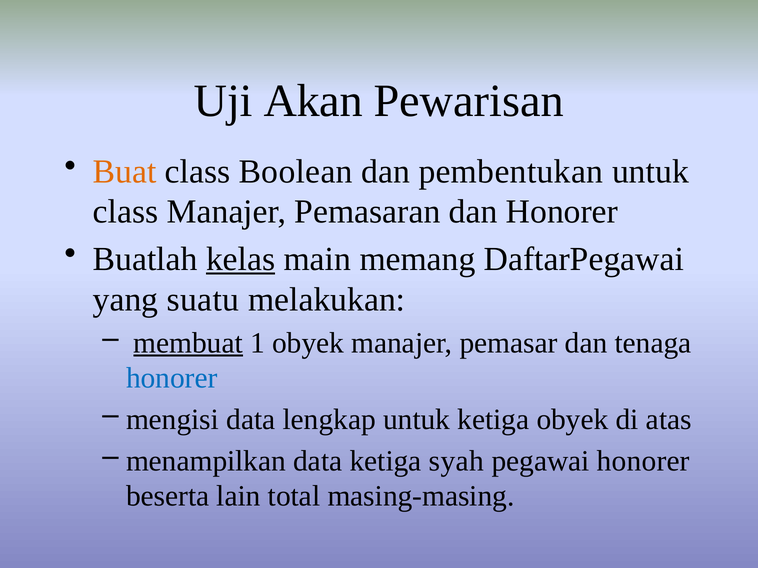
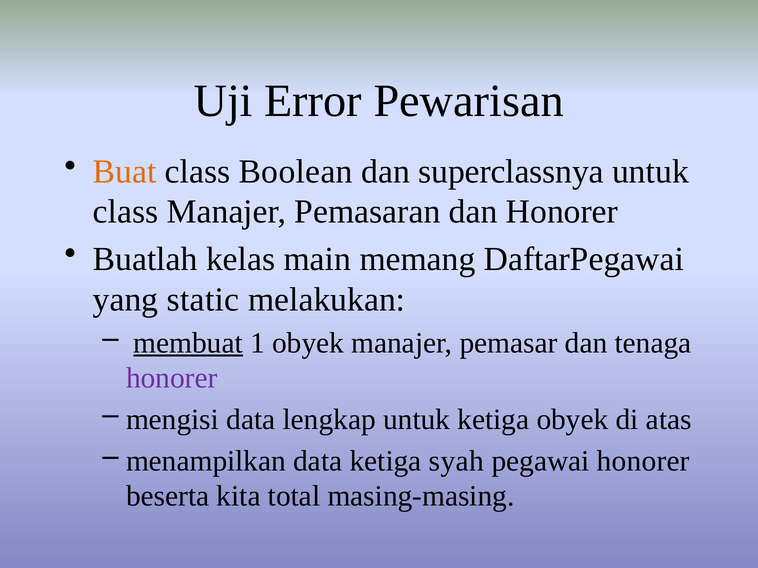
Akan: Akan -> Error
pembentukan: pembentukan -> superclassnya
kelas underline: present -> none
suatu: suatu -> static
honorer at (172, 379) colour: blue -> purple
lain: lain -> kita
